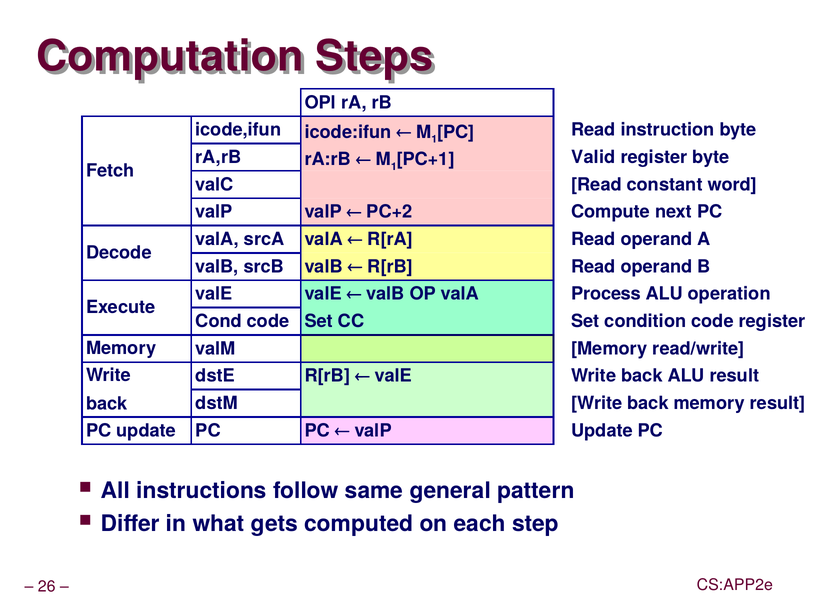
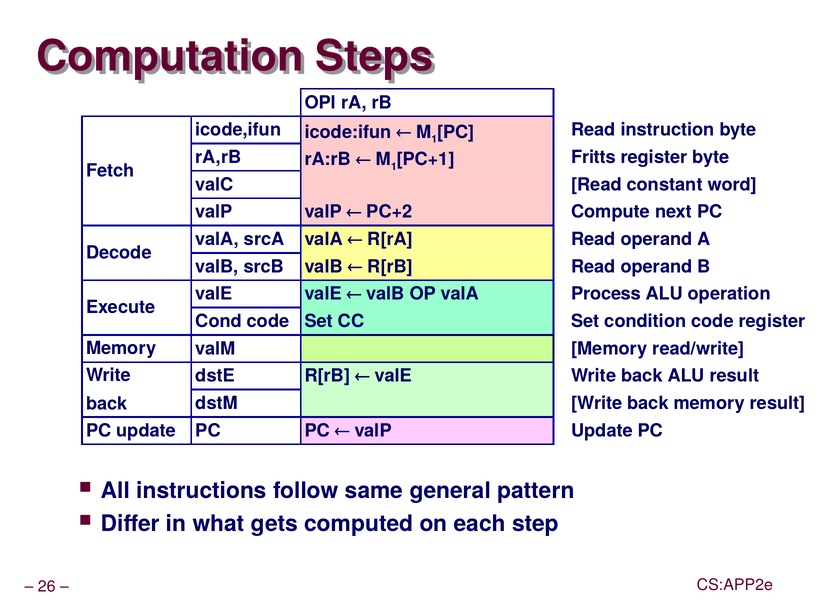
Valid: Valid -> Fritts
